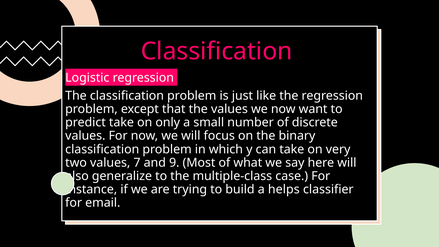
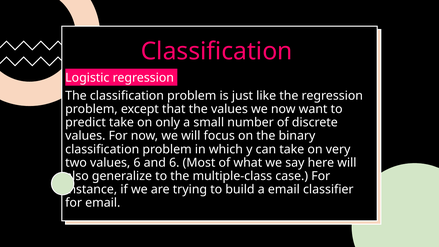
values 7: 7 -> 6
and 9: 9 -> 6
a helps: helps -> email
